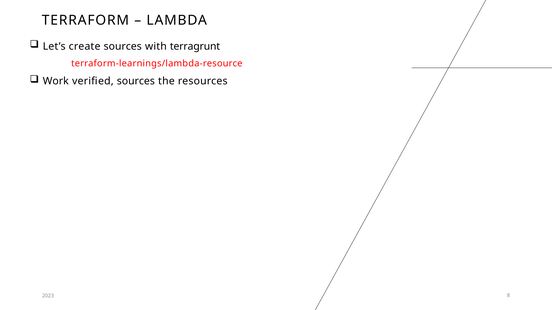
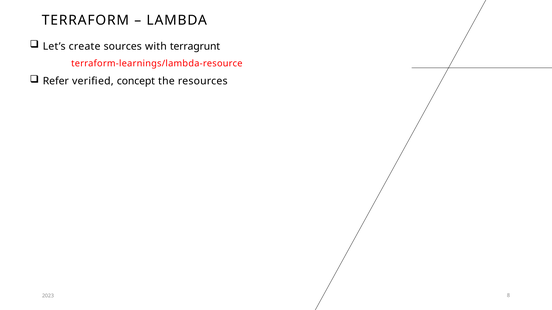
Work: Work -> Refer
verified sources: sources -> concept
